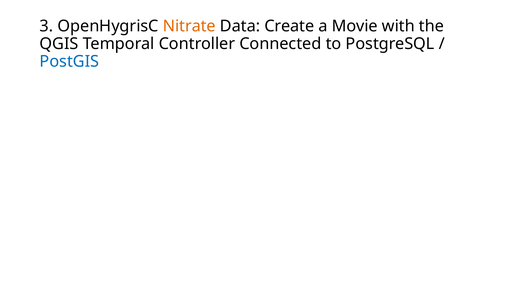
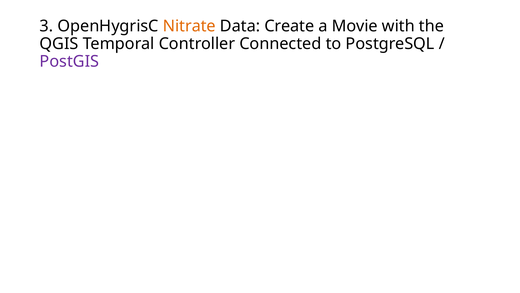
PostGIS colour: blue -> purple
